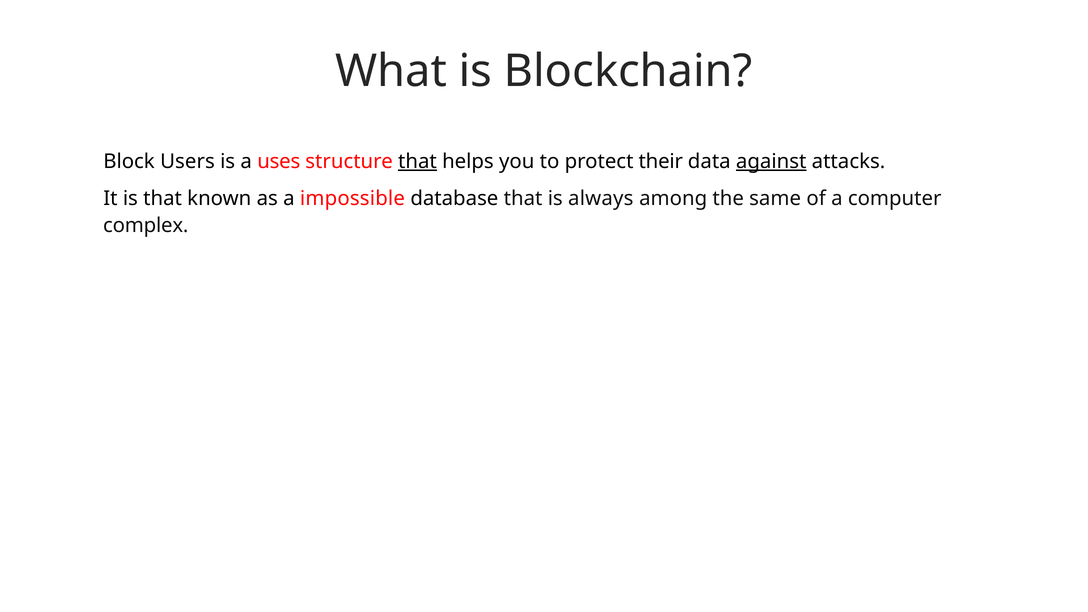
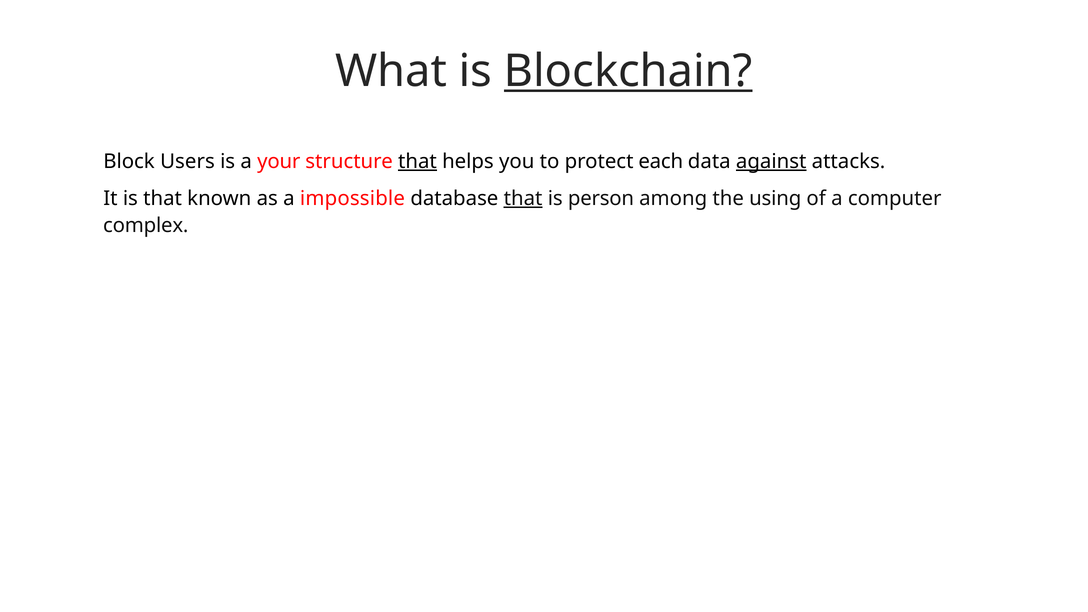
Blockchain underline: none -> present
uses: uses -> your
their: their -> each
that at (523, 199) underline: none -> present
always: always -> person
same: same -> using
